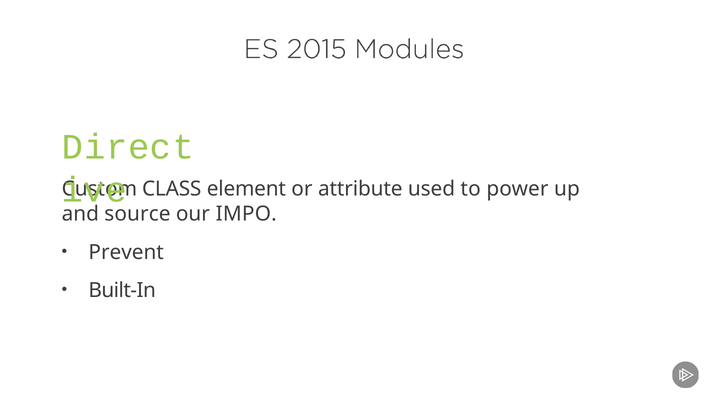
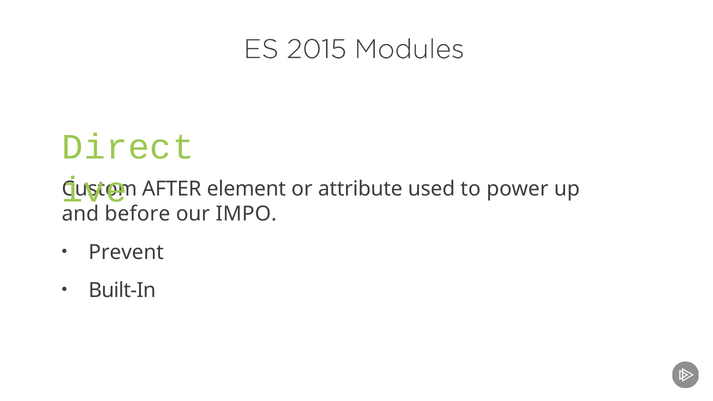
CLASS: CLASS -> AFTER
source: source -> before
